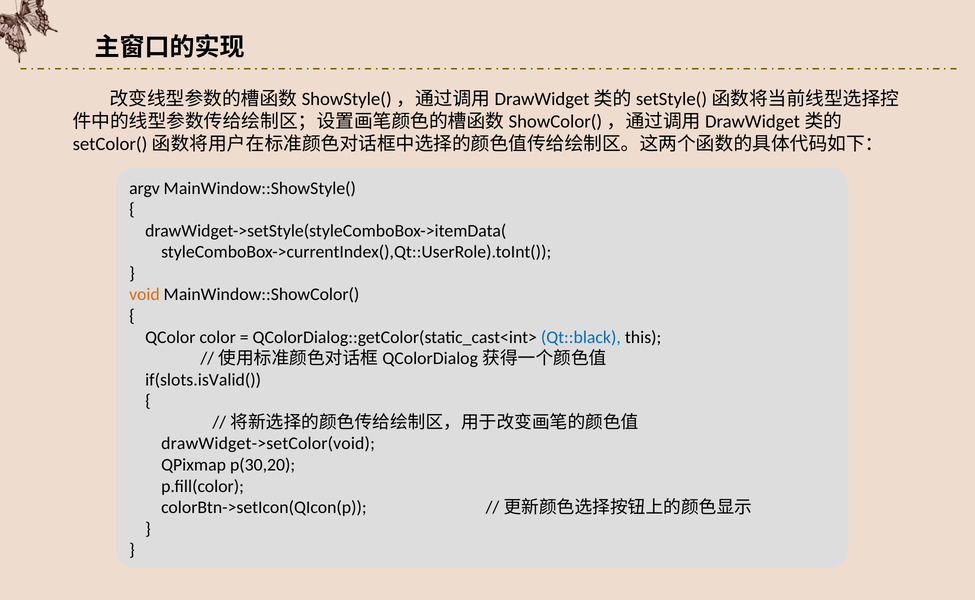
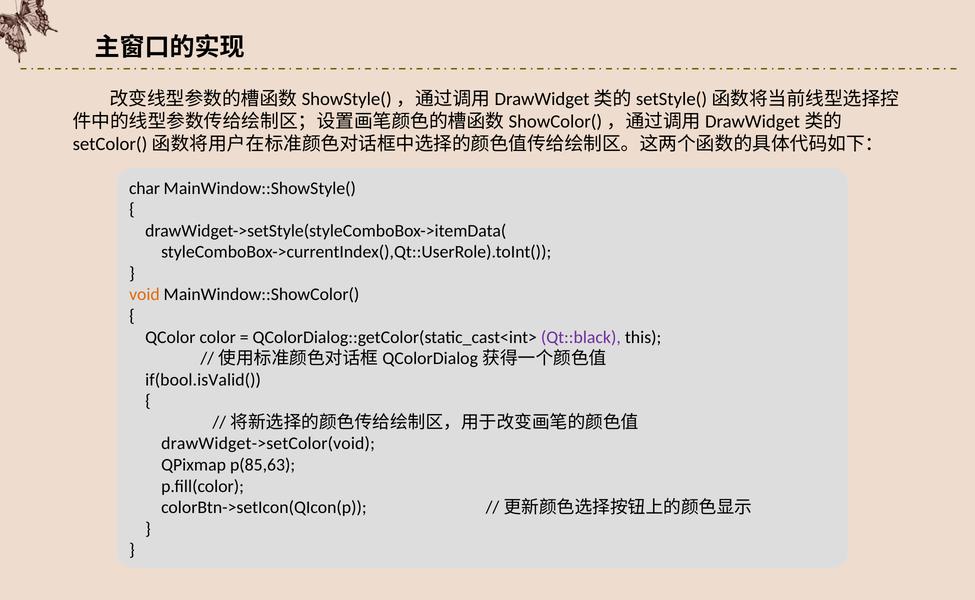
argv: argv -> char
Qt::black colour: blue -> purple
if(slots.isValid(: if(slots.isValid( -> if(bool.isValid(
p(30,20: p(30,20 -> p(85,63
